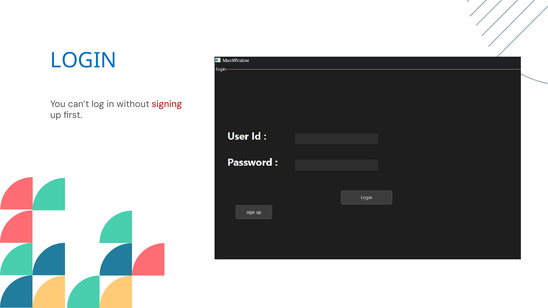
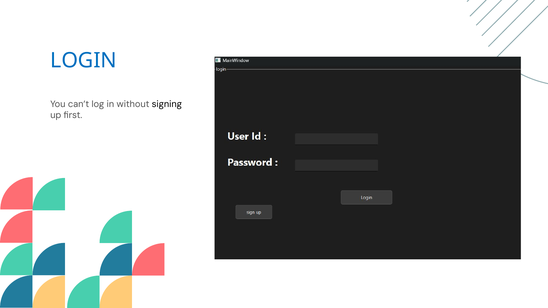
signing colour: red -> black
